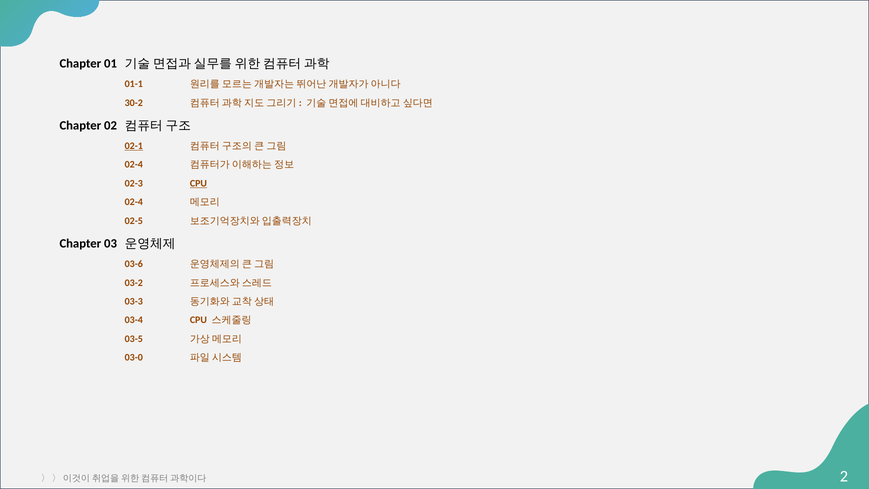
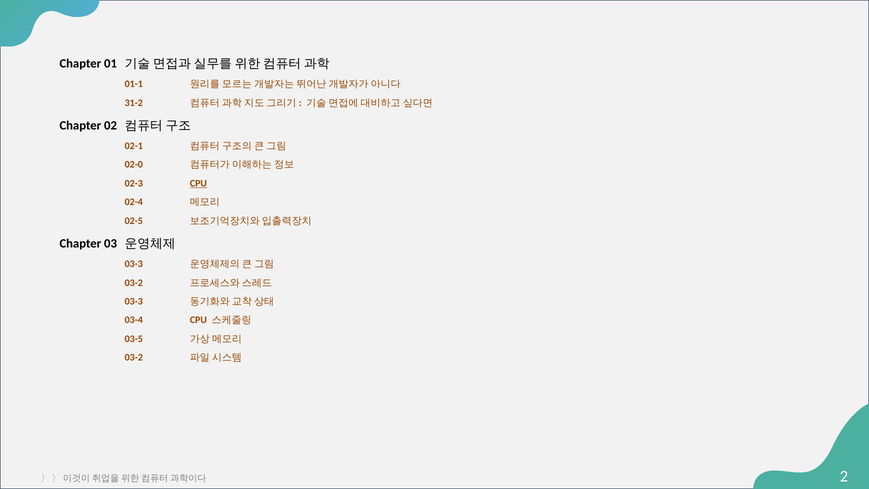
30-2: 30-2 -> 31-2
02-1 underline: present -> none
02-4 at (134, 165): 02-4 -> 02-0
03-6 at (134, 264): 03-6 -> 03-3
03-0 at (134, 358): 03-0 -> 03-2
